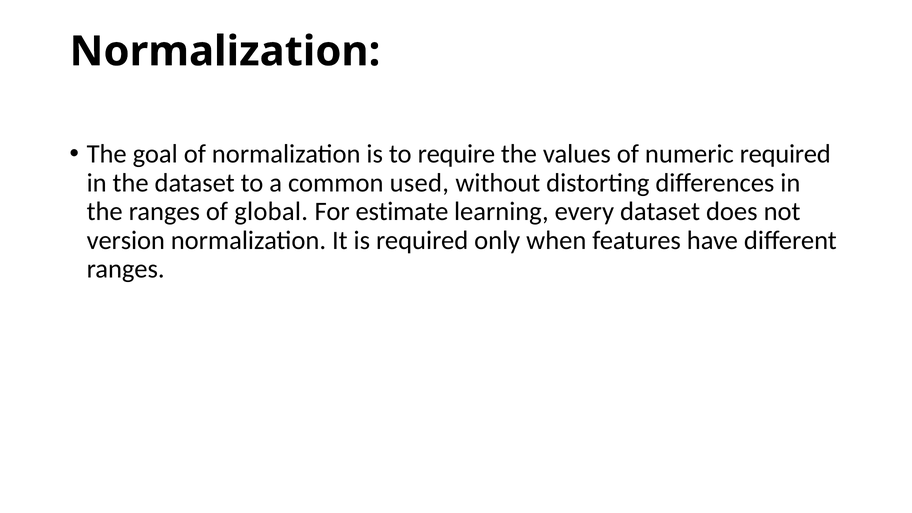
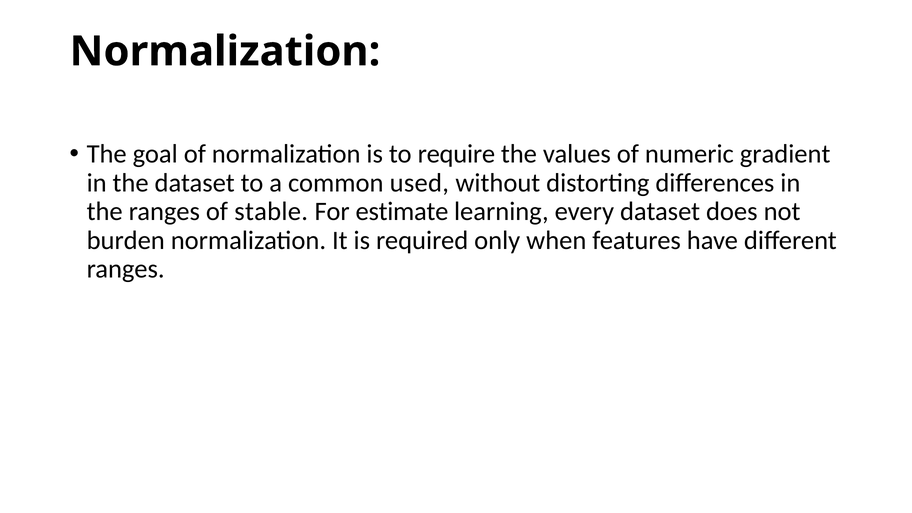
numeric required: required -> gradient
global: global -> stable
version: version -> burden
